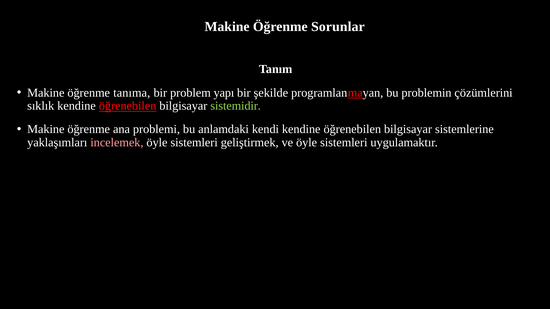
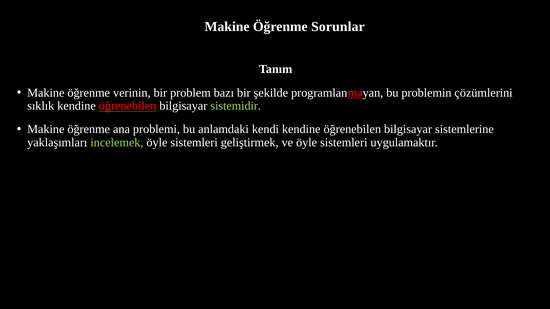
tanıma: tanıma -> verinin
yapı: yapı -> bazı
incelemek colour: pink -> light green
